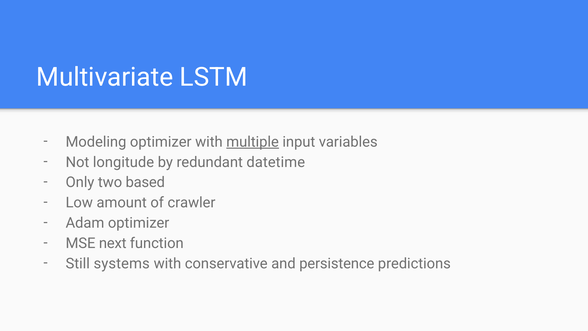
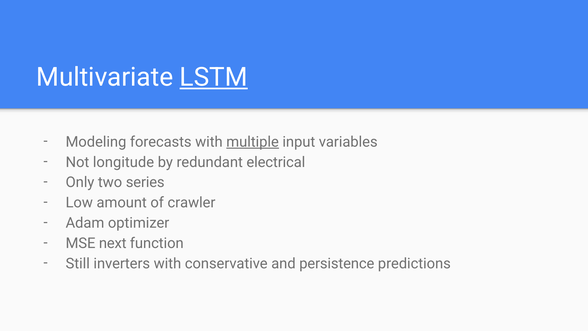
LSTM underline: none -> present
Modeling optimizer: optimizer -> forecasts
datetime: datetime -> electrical
based: based -> series
systems: systems -> inverters
